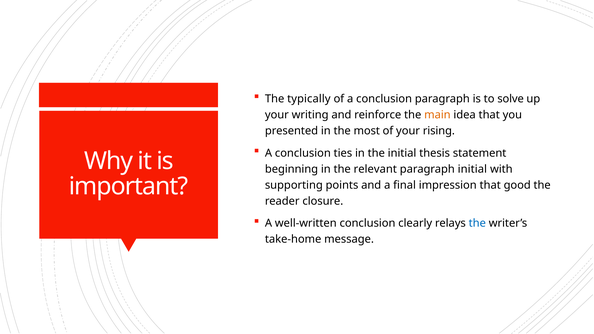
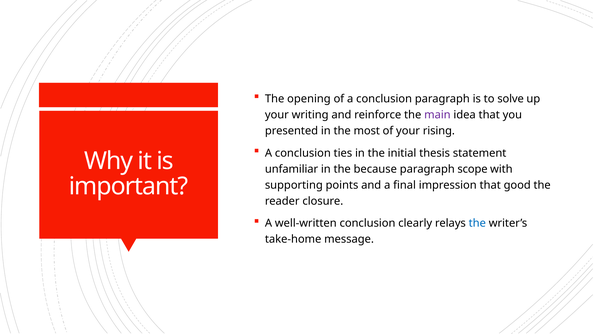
typically: typically -> opening
main colour: orange -> purple
beginning: beginning -> unfamiliar
relevant: relevant -> because
paragraph initial: initial -> scope
